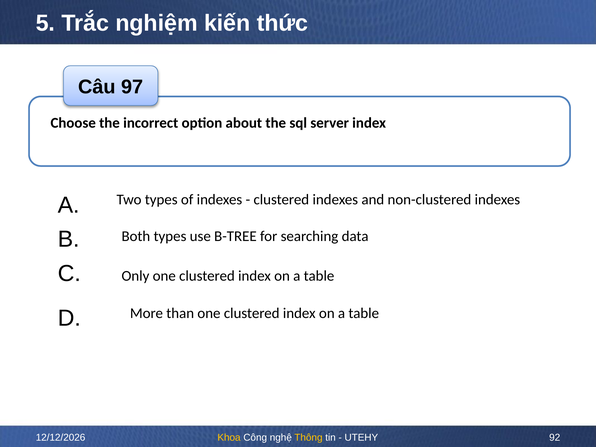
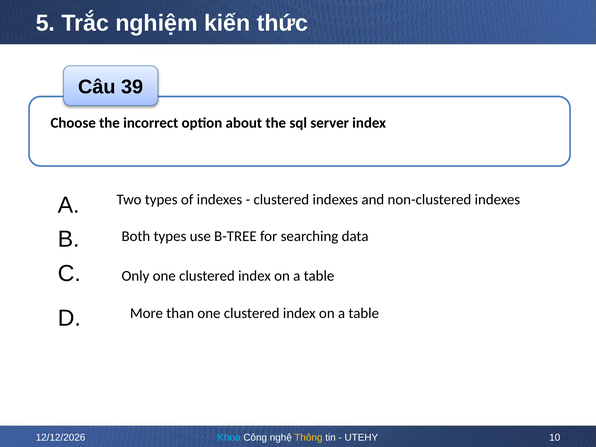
97: 97 -> 39
Khoa colour: yellow -> light blue
92: 92 -> 10
